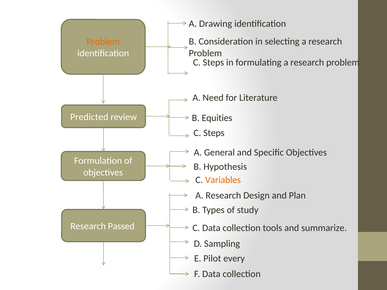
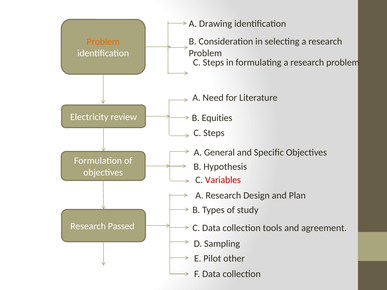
Predicted: Predicted -> Electricity
Variables colour: orange -> red
summarize: summarize -> agreement
every: every -> other
